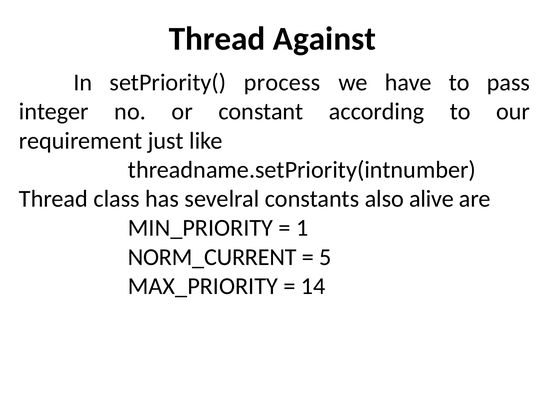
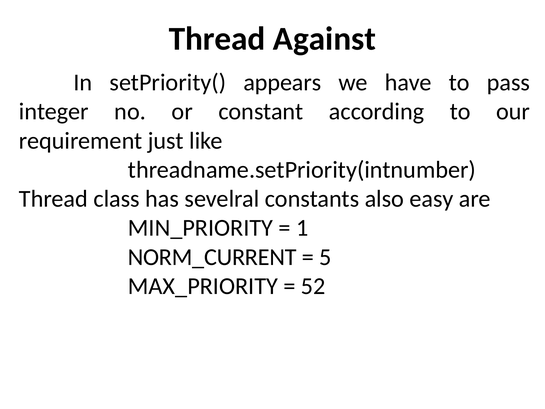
process: process -> appears
alive: alive -> easy
14: 14 -> 52
